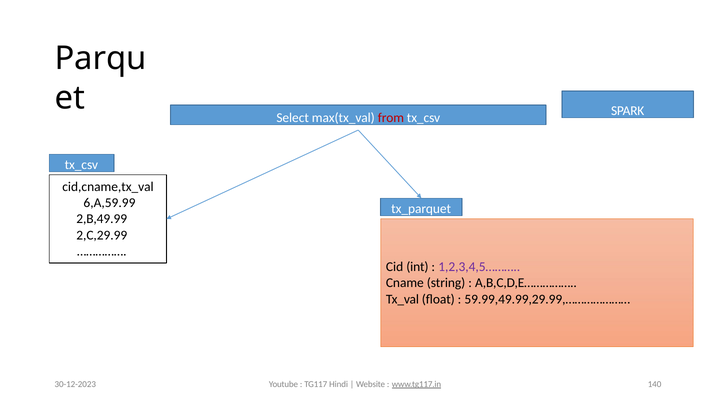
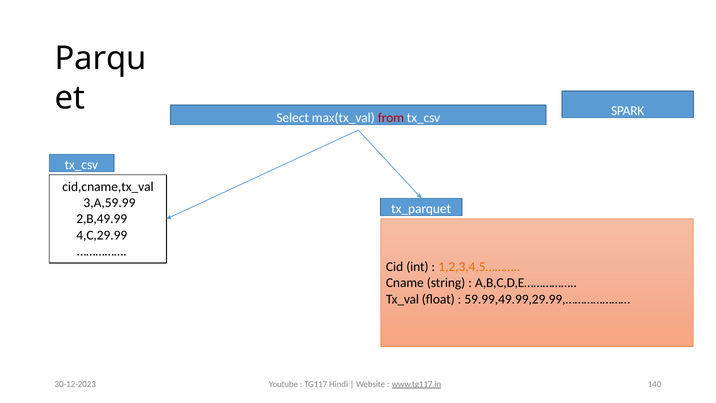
6,A,59.99: 6,A,59.99 -> 3,A,59.99
2,C,29.99: 2,C,29.99 -> 4,C,29.99
1,2,3,4,5……… colour: purple -> orange
